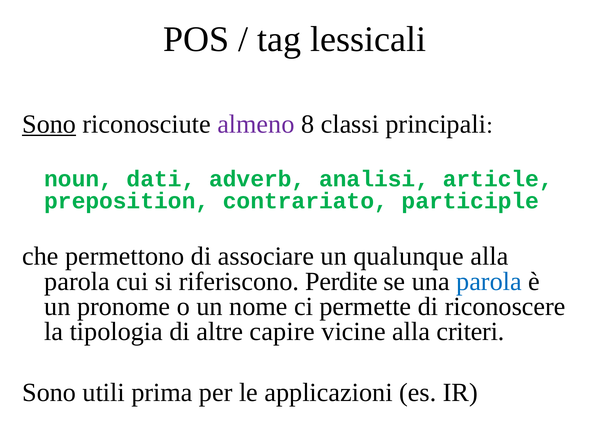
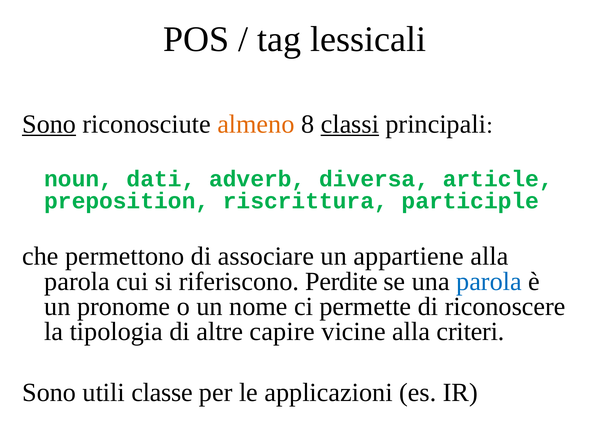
almeno colour: purple -> orange
classi underline: none -> present
analisi: analisi -> diversa
contrariato: contrariato -> riscrittura
qualunque: qualunque -> appartiene
prima: prima -> classe
